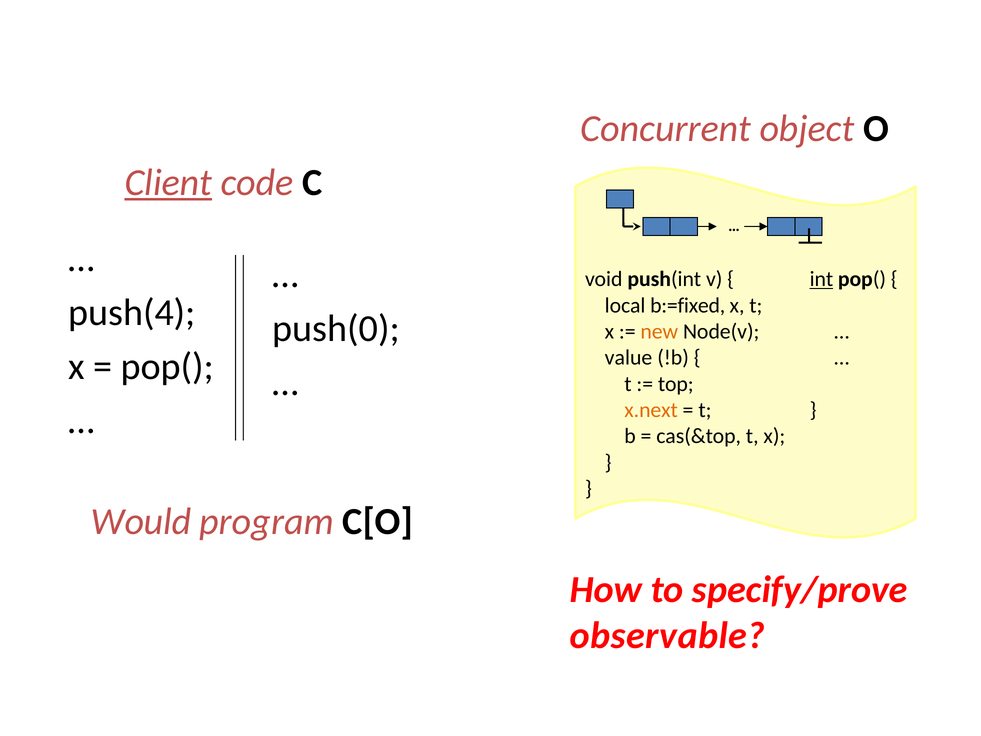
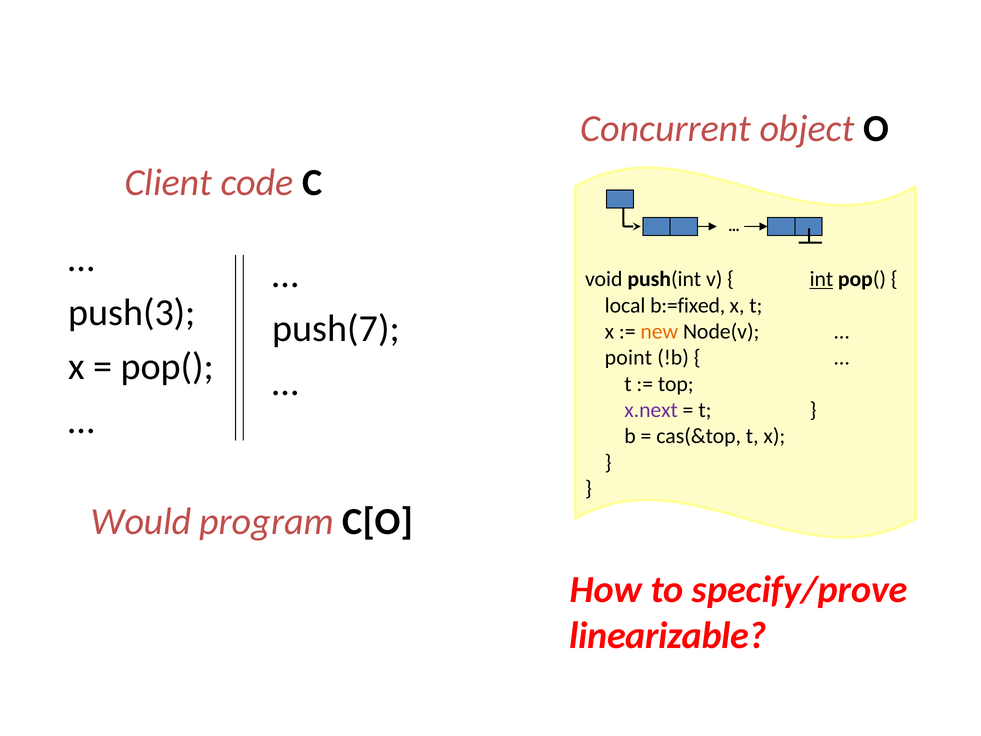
Client underline: present -> none
push(4: push(4 -> push(3
push(0: push(0 -> push(7
value: value -> point
x.next colour: orange -> purple
observable: observable -> linearizable
